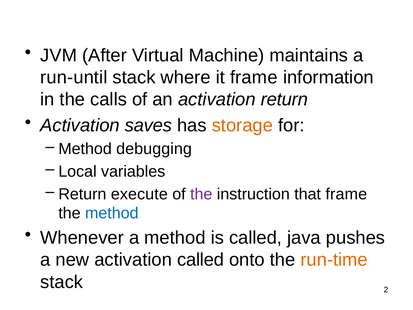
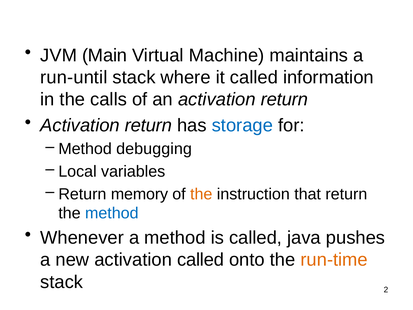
After: After -> Main
it frame: frame -> called
saves at (148, 125): saves -> return
storage colour: orange -> blue
execute: execute -> memory
the at (201, 194) colour: purple -> orange
that frame: frame -> return
